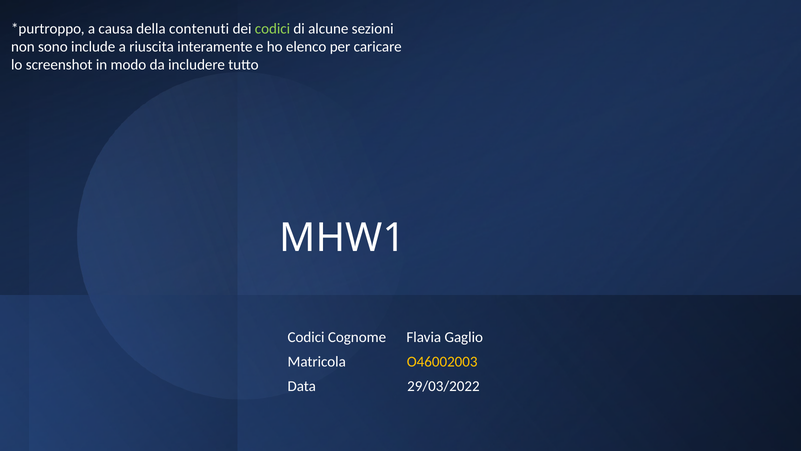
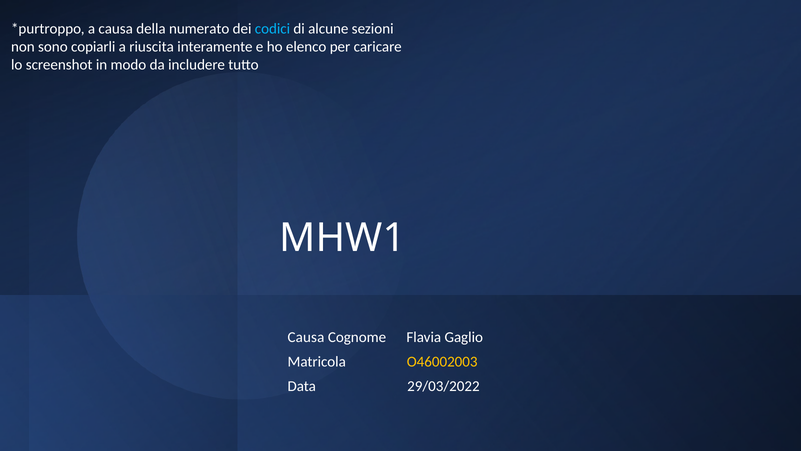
contenuti: contenuti -> numerato
codici at (272, 29) colour: light green -> light blue
include: include -> copiarli
Codici at (306, 337): Codici -> Causa
